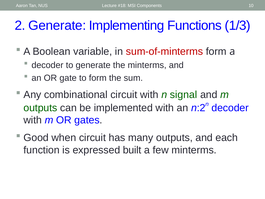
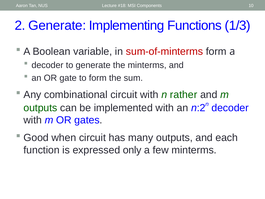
signal: signal -> rather
built: built -> only
